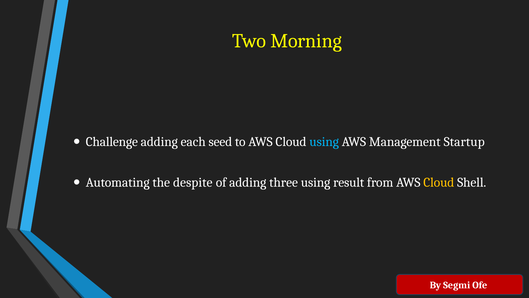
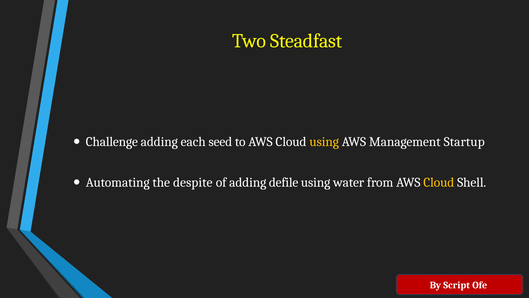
Morning: Morning -> Steadfast
using at (324, 142) colour: light blue -> yellow
three: three -> defile
result: result -> water
Segmi: Segmi -> Script
